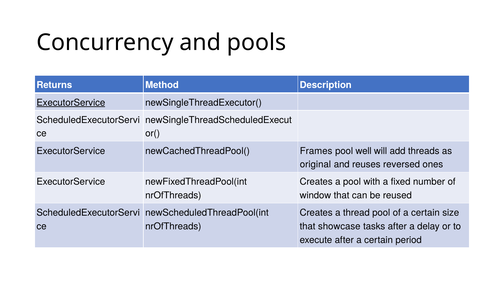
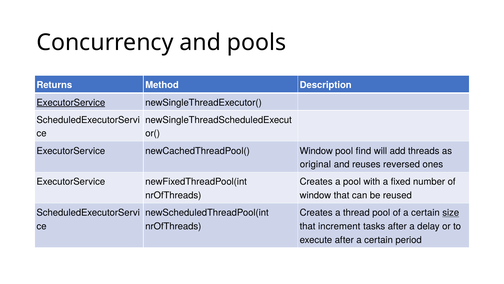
newCachedThreadPool( Frames: Frames -> Window
well: well -> find
size underline: none -> present
showcase: showcase -> increment
